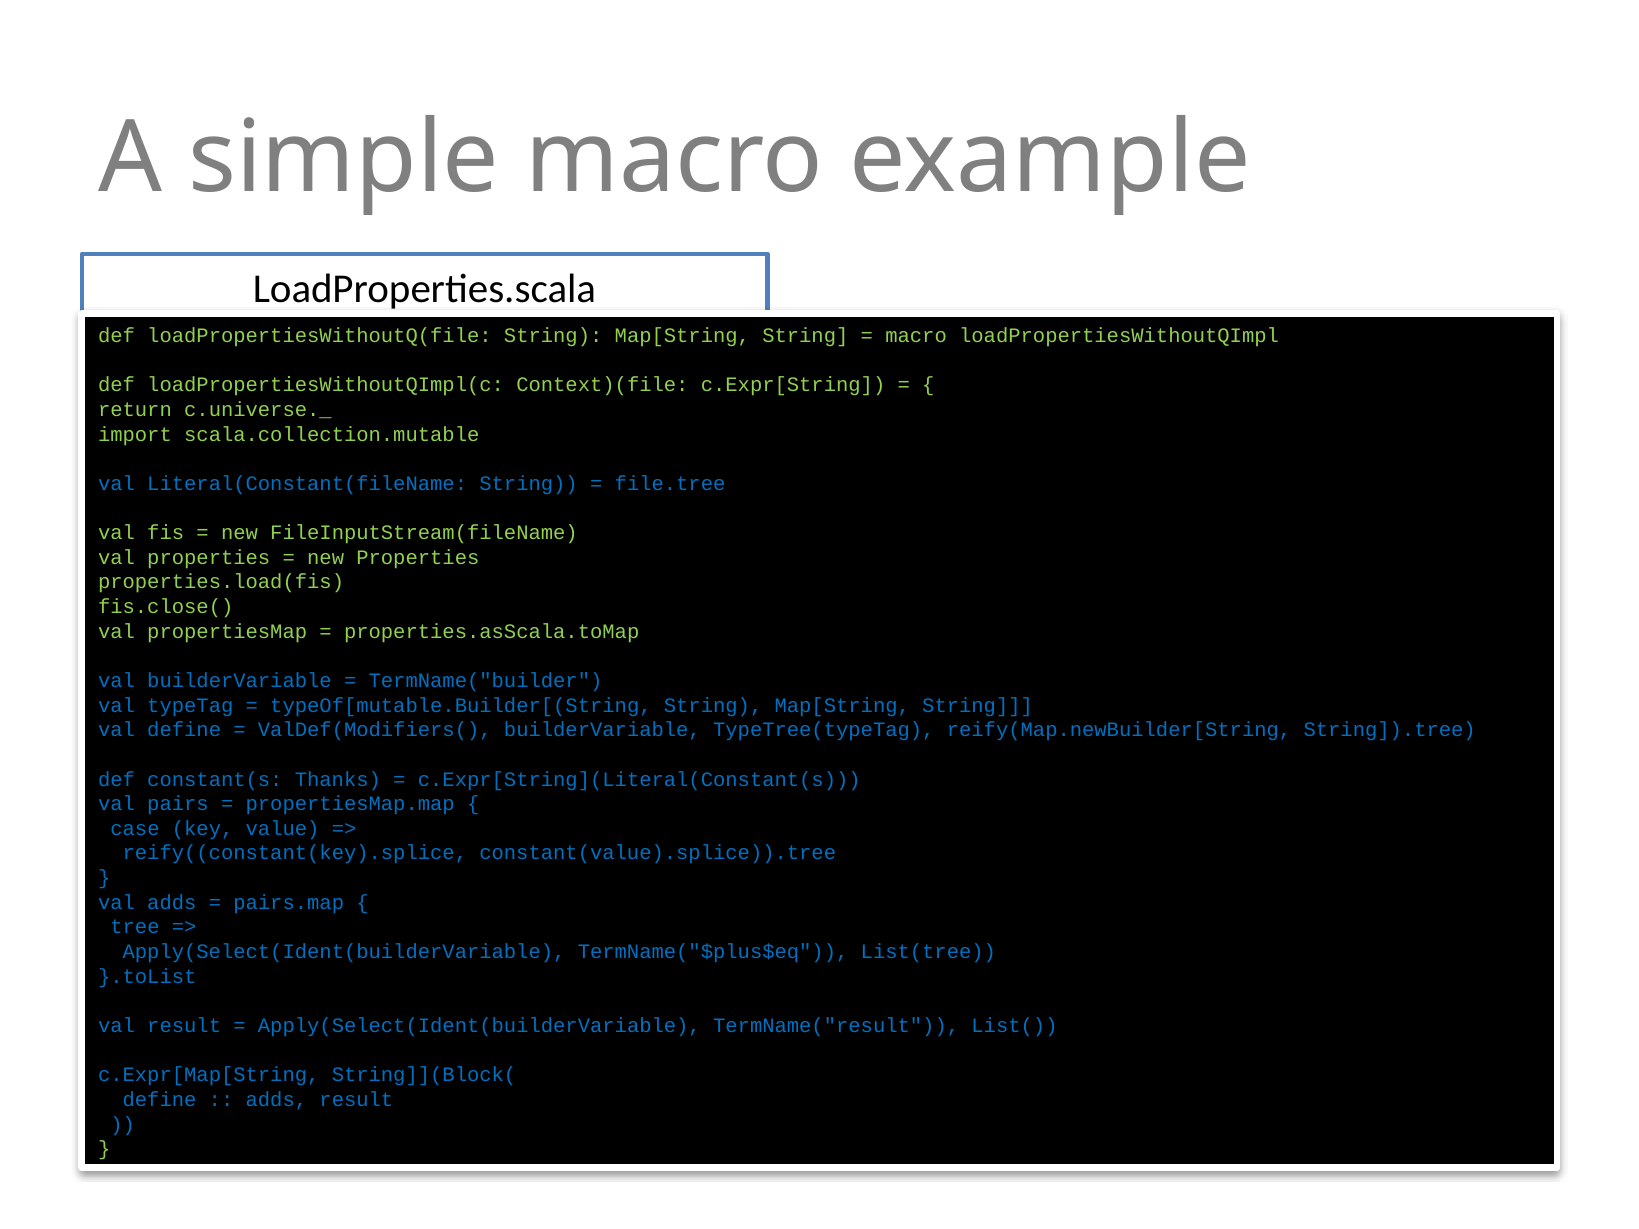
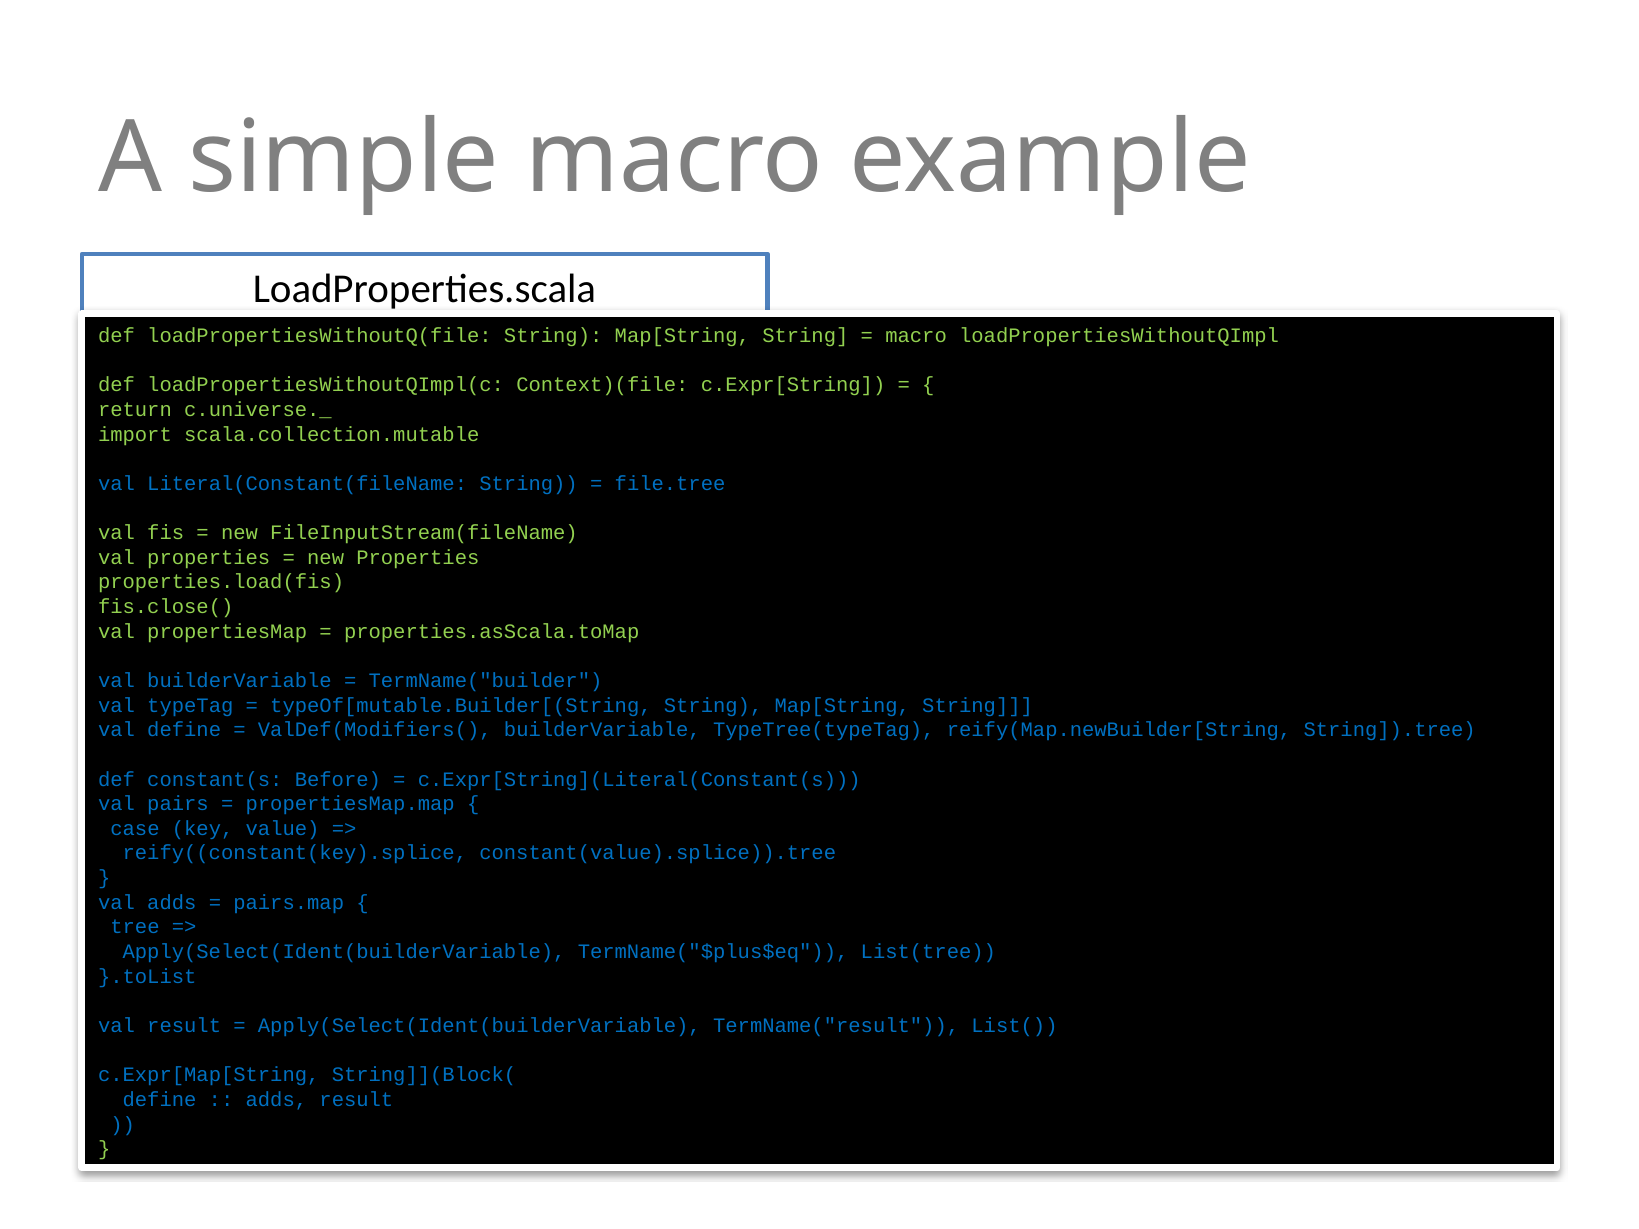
Thanks: Thanks -> Before
